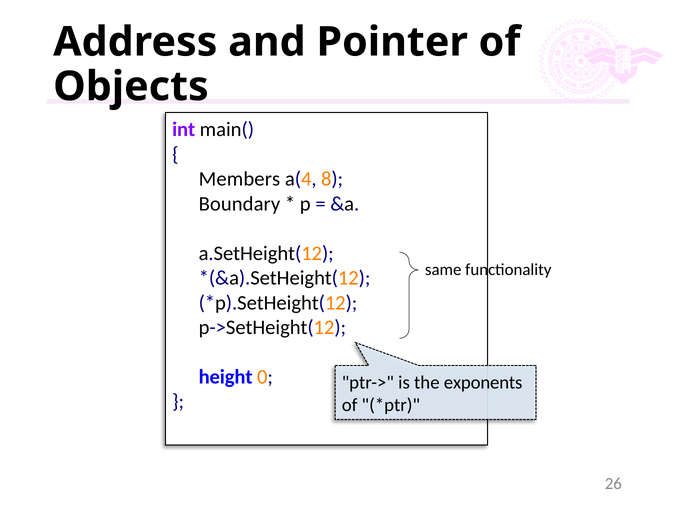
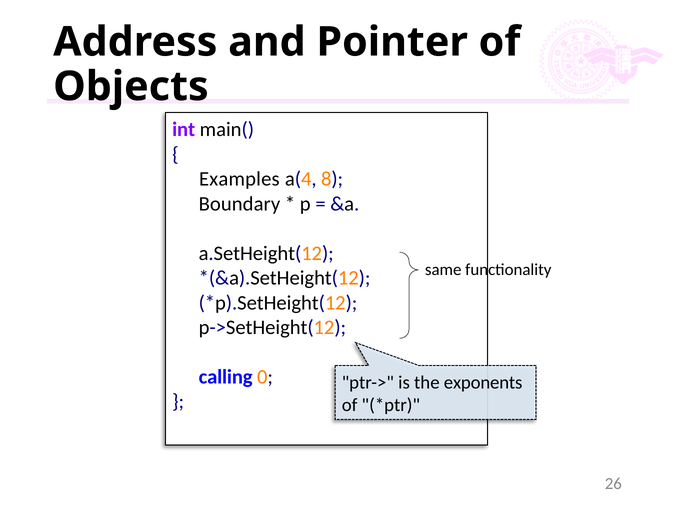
Members: Members -> Examples
height: height -> calling
